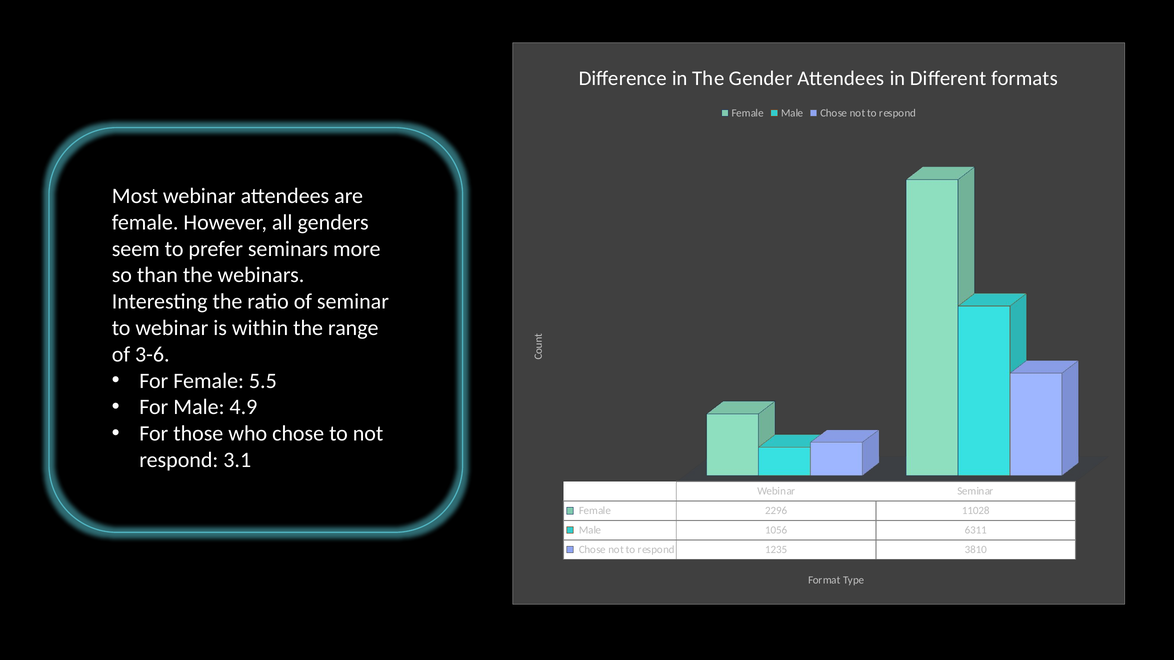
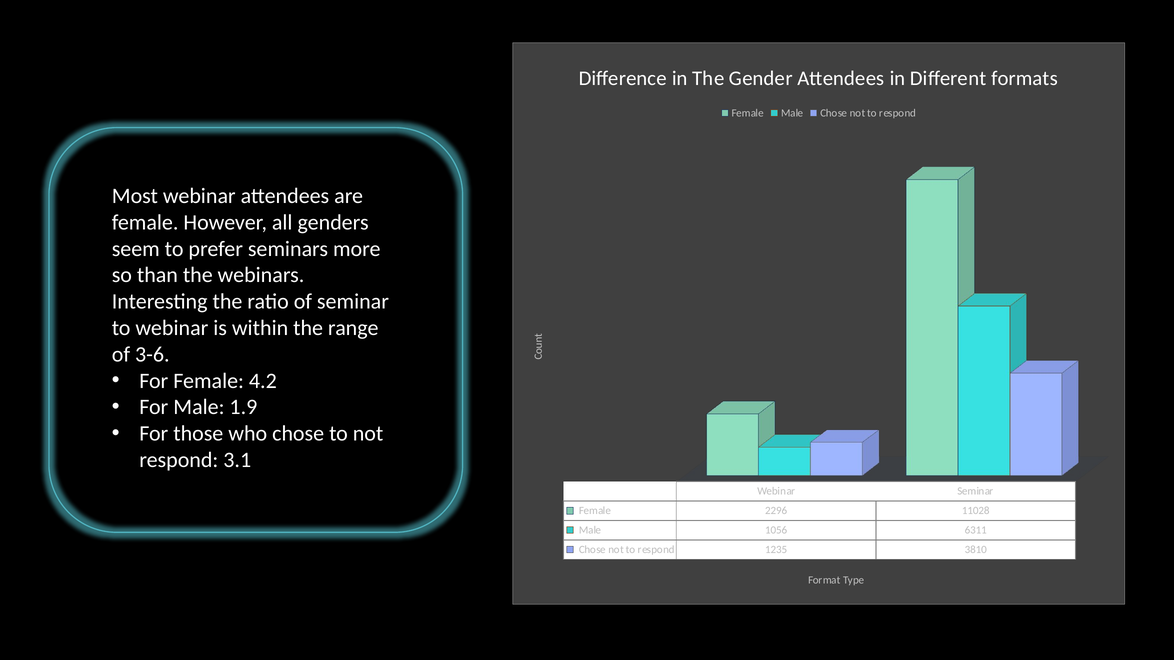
5.5: 5.5 -> 4.2
4.9: 4.9 -> 1.9
